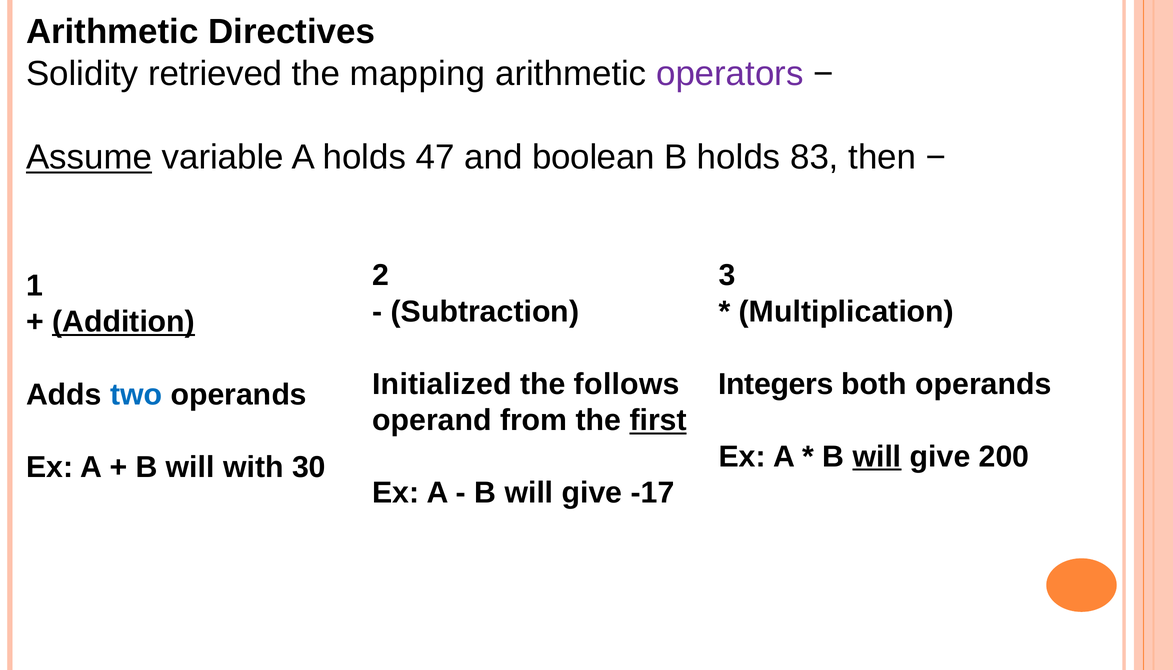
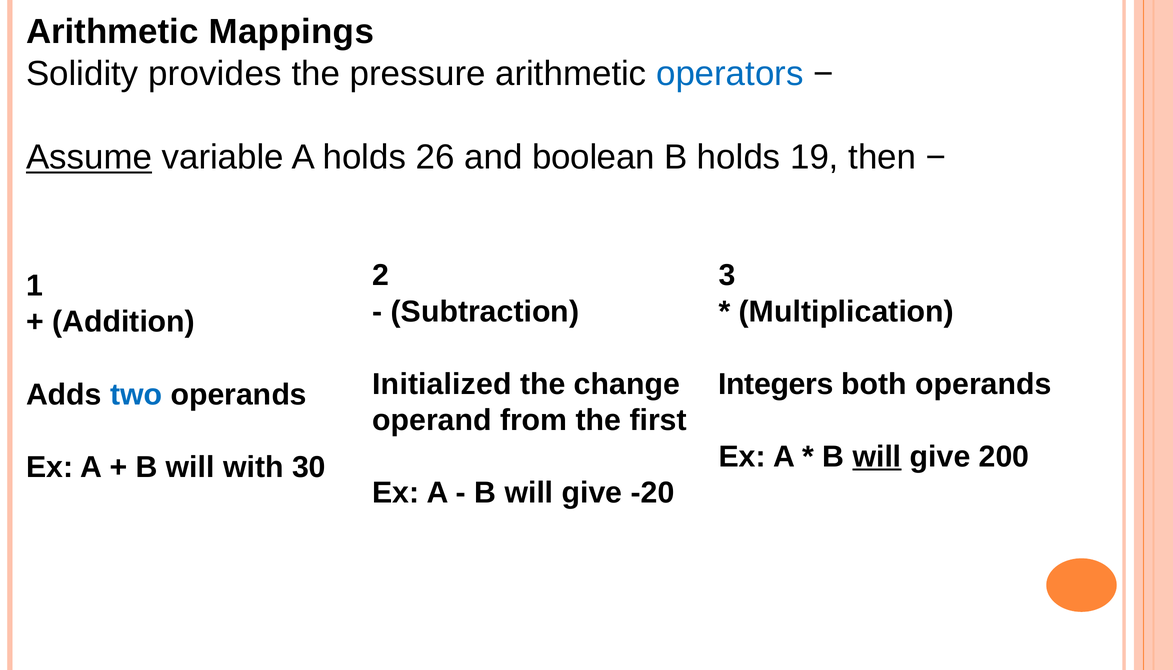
Directives: Directives -> Mappings
retrieved: retrieved -> provides
mapping: mapping -> pressure
operators colour: purple -> blue
47: 47 -> 26
83: 83 -> 19
Addition underline: present -> none
follows: follows -> change
first underline: present -> none
-17: -17 -> -20
